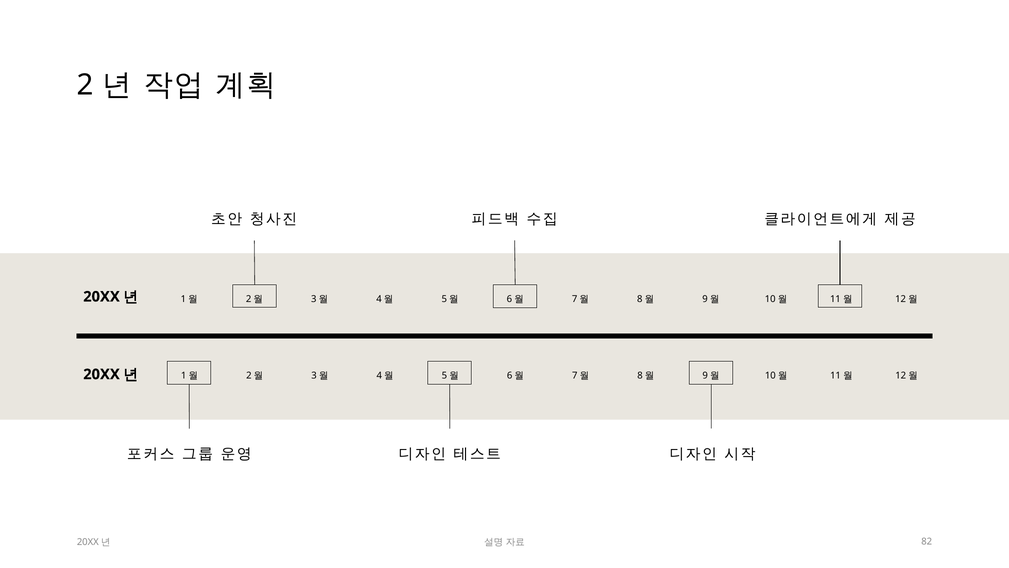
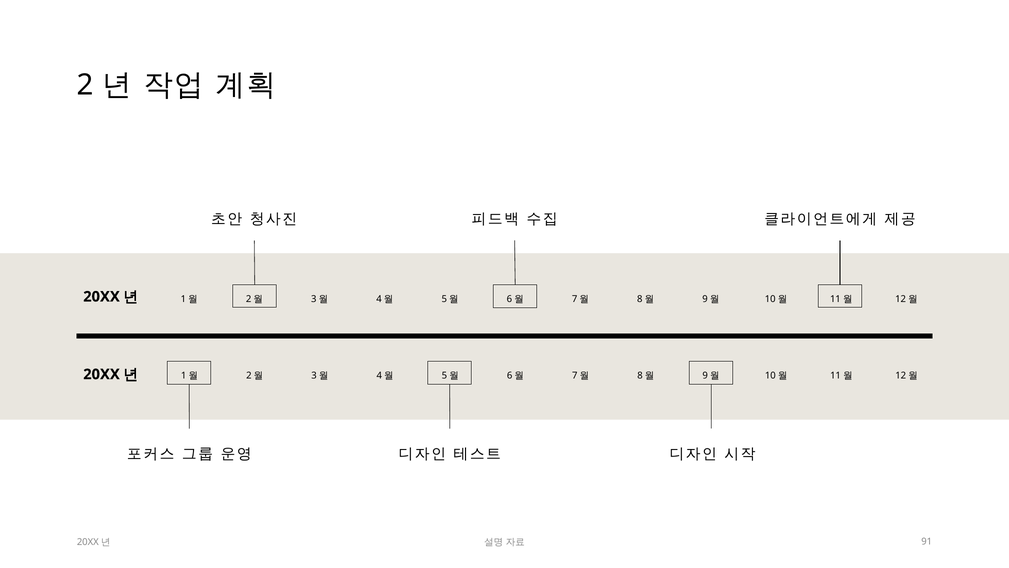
82: 82 -> 91
